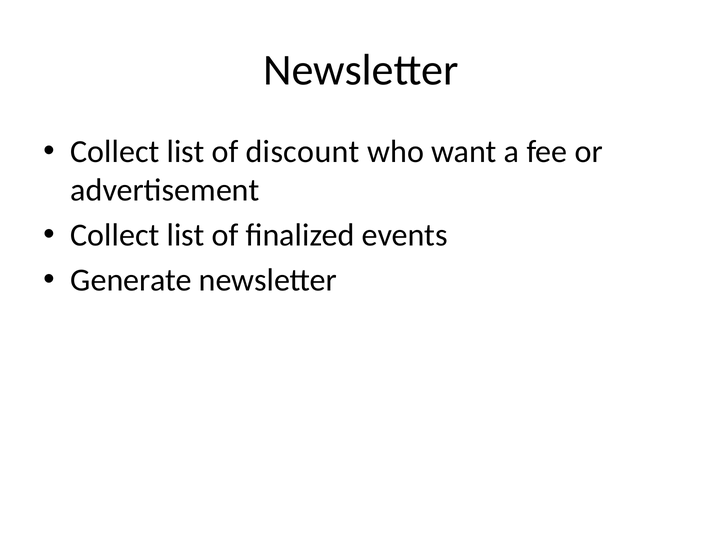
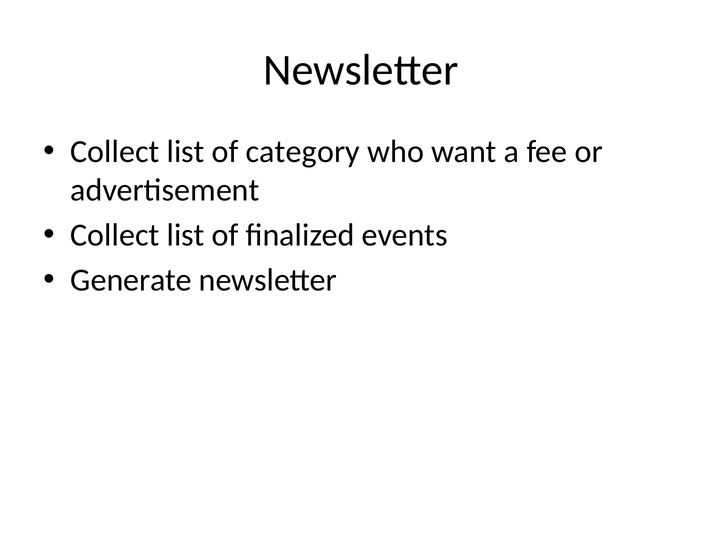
discount: discount -> category
